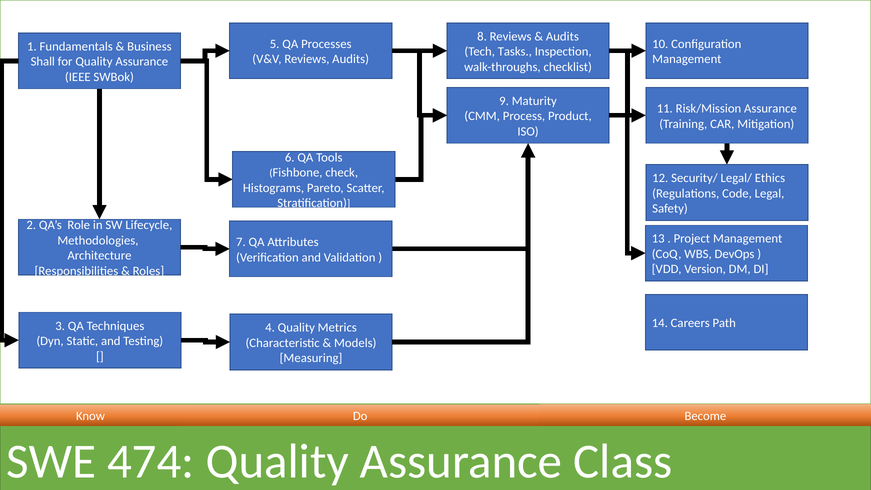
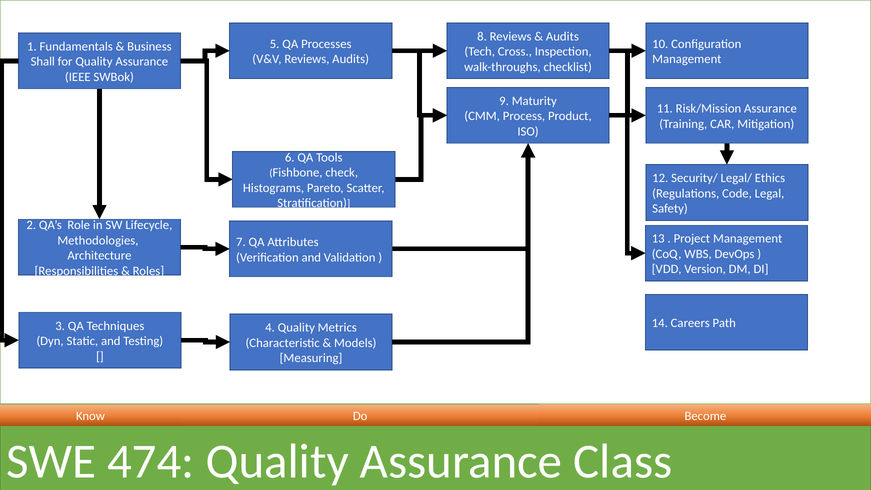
Tasks: Tasks -> Cross
